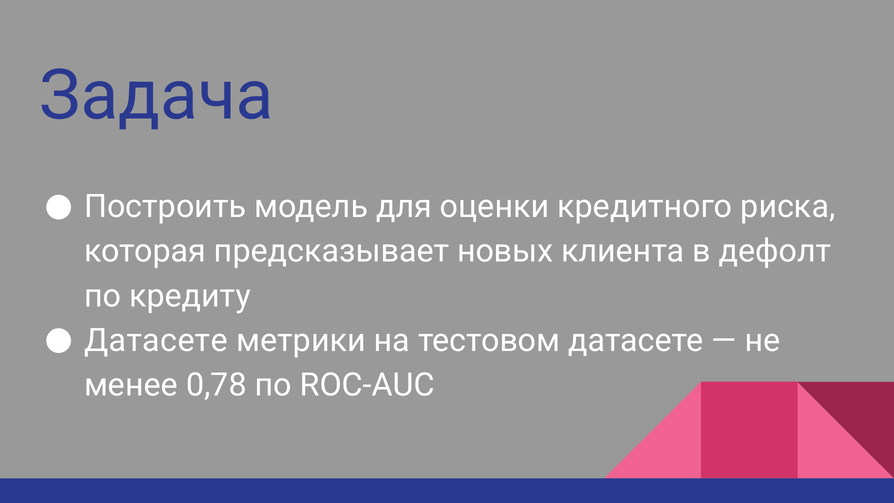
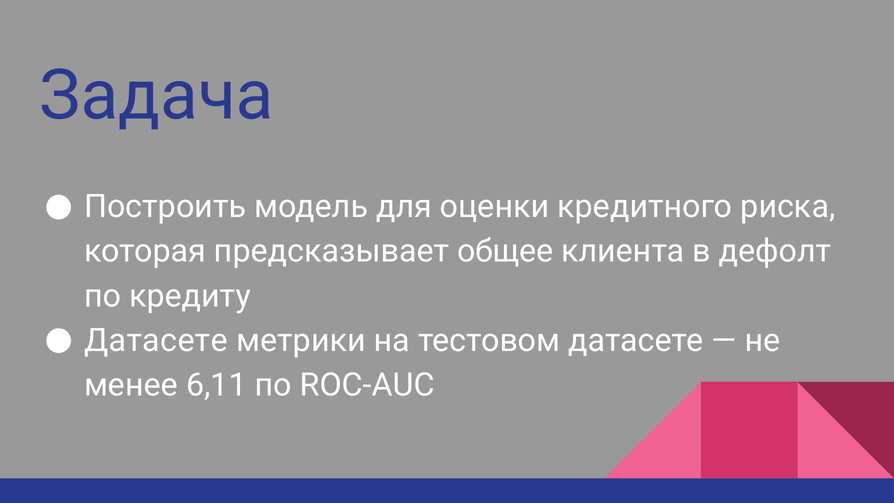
новых: новых -> общее
0,78: 0,78 -> 6,11
